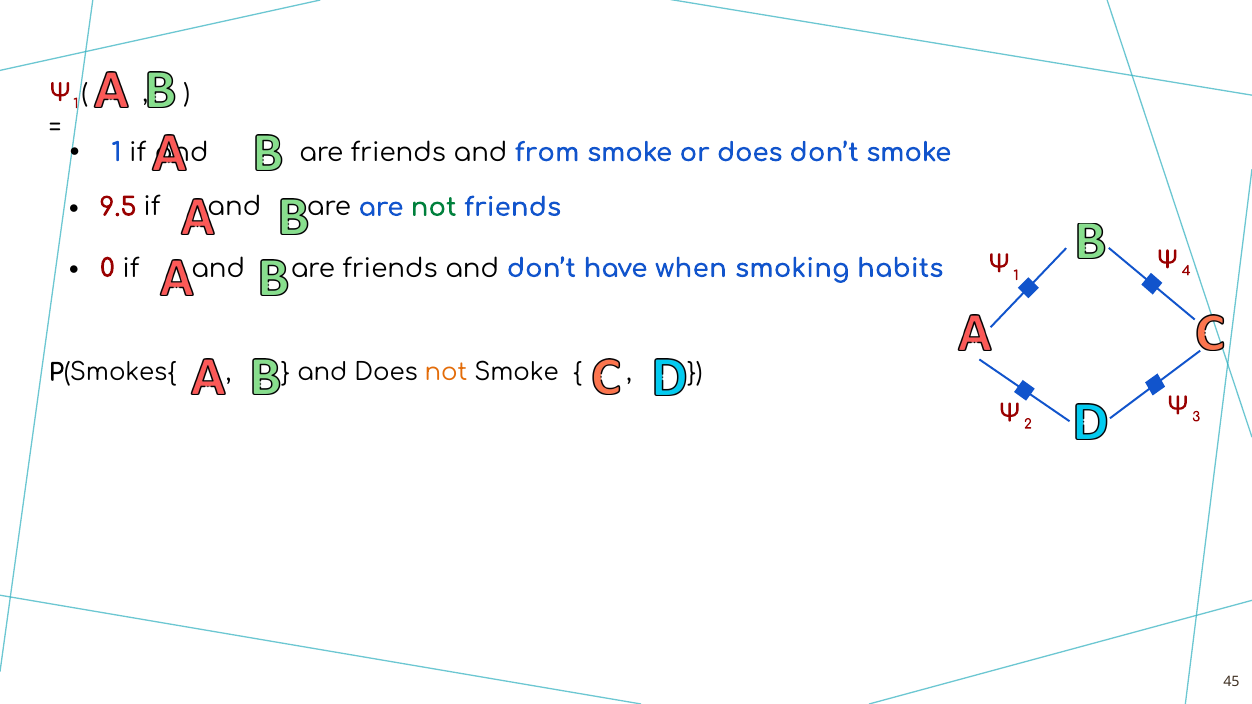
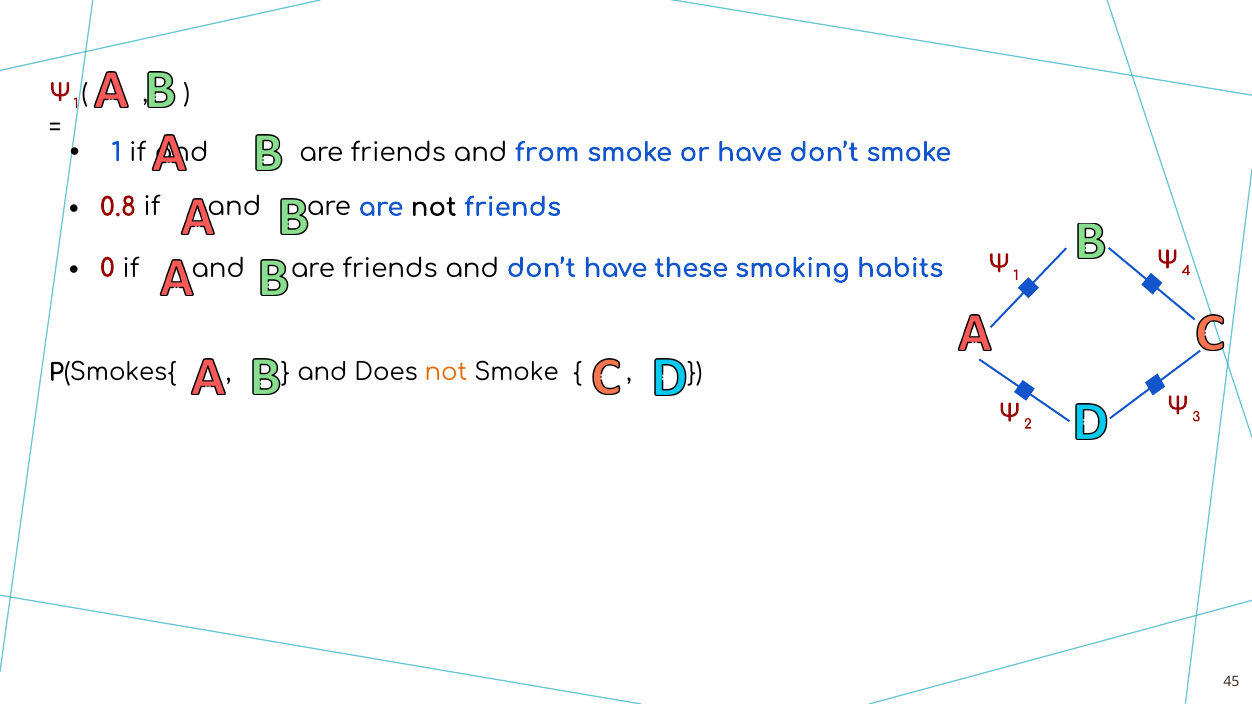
or does: does -> have
9.5: 9.5 -> 0.8
not at (434, 207) colour: green -> black
when: when -> these
